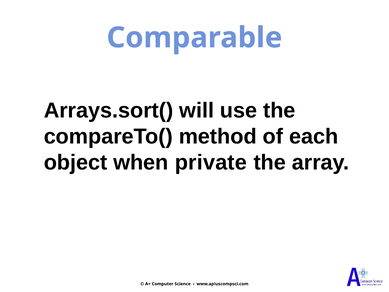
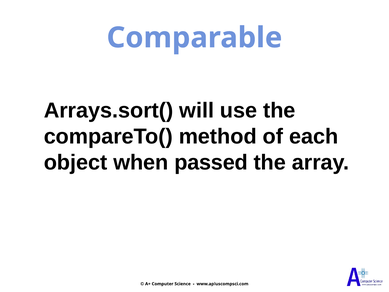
private: private -> passed
